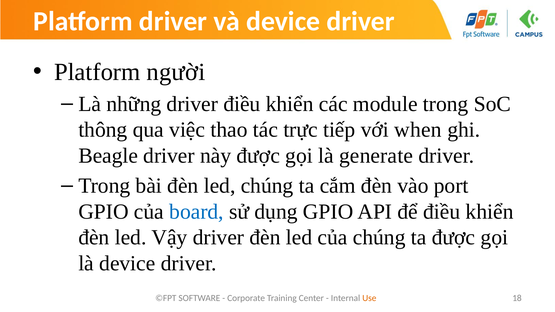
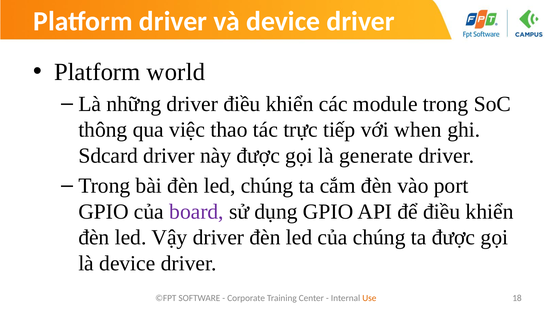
người: người -> world
Beagle: Beagle -> Sdcard
board colour: blue -> purple
